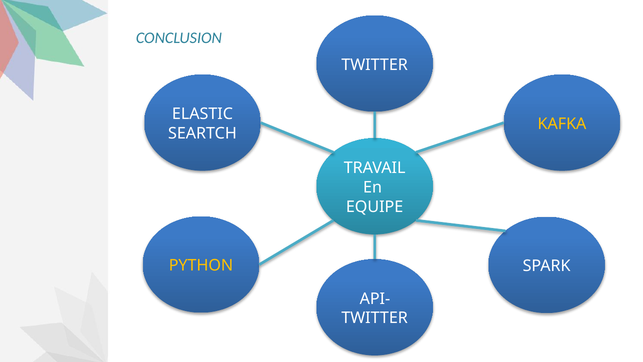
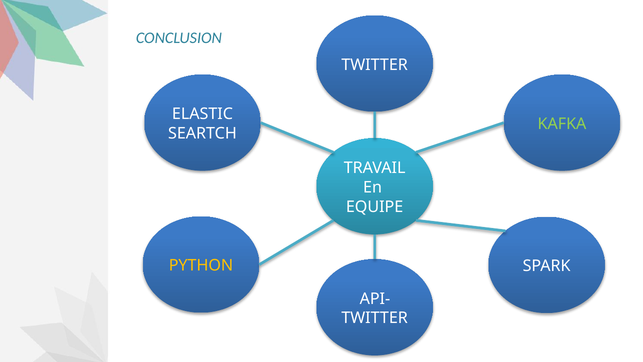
KAFKA colour: yellow -> light green
